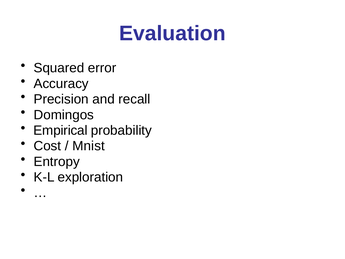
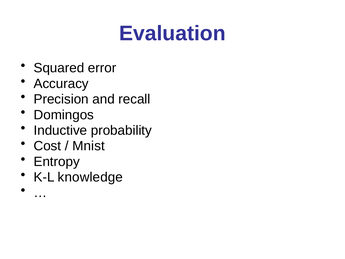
Empirical: Empirical -> Inductive
exploration: exploration -> knowledge
